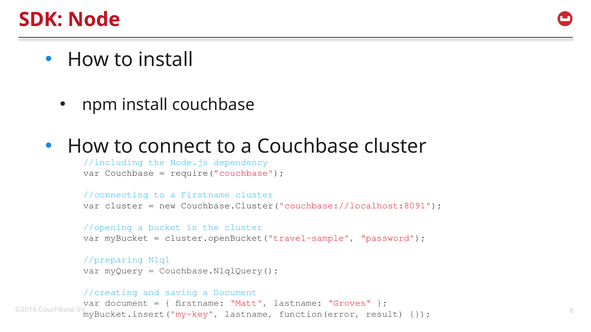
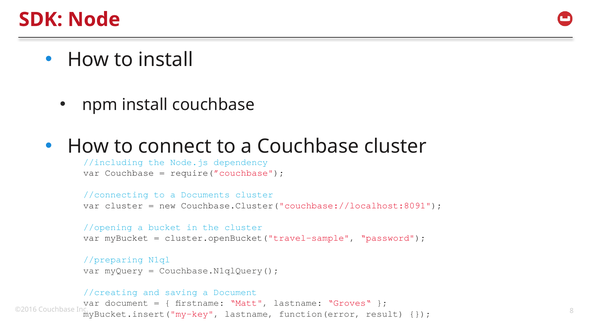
a Firstname: Firstname -> Documents
